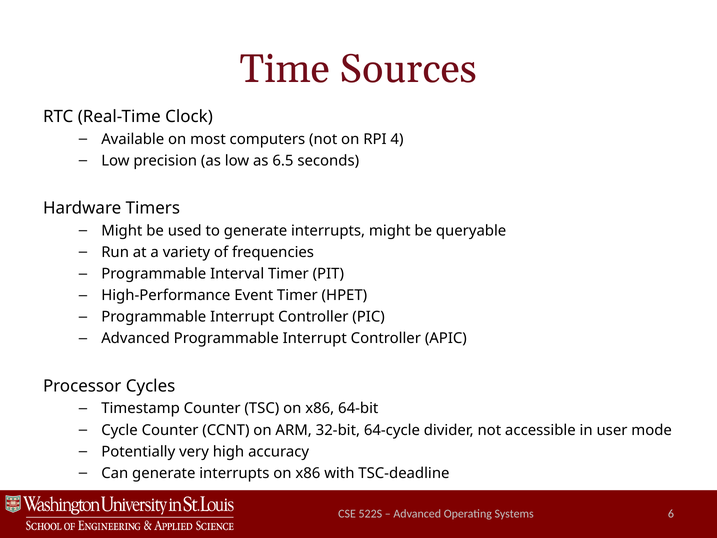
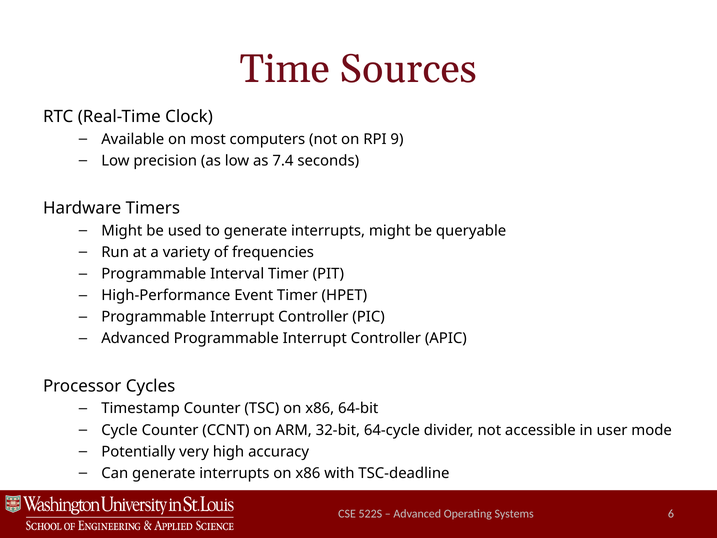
4: 4 -> 9
6.5: 6.5 -> 7.4
